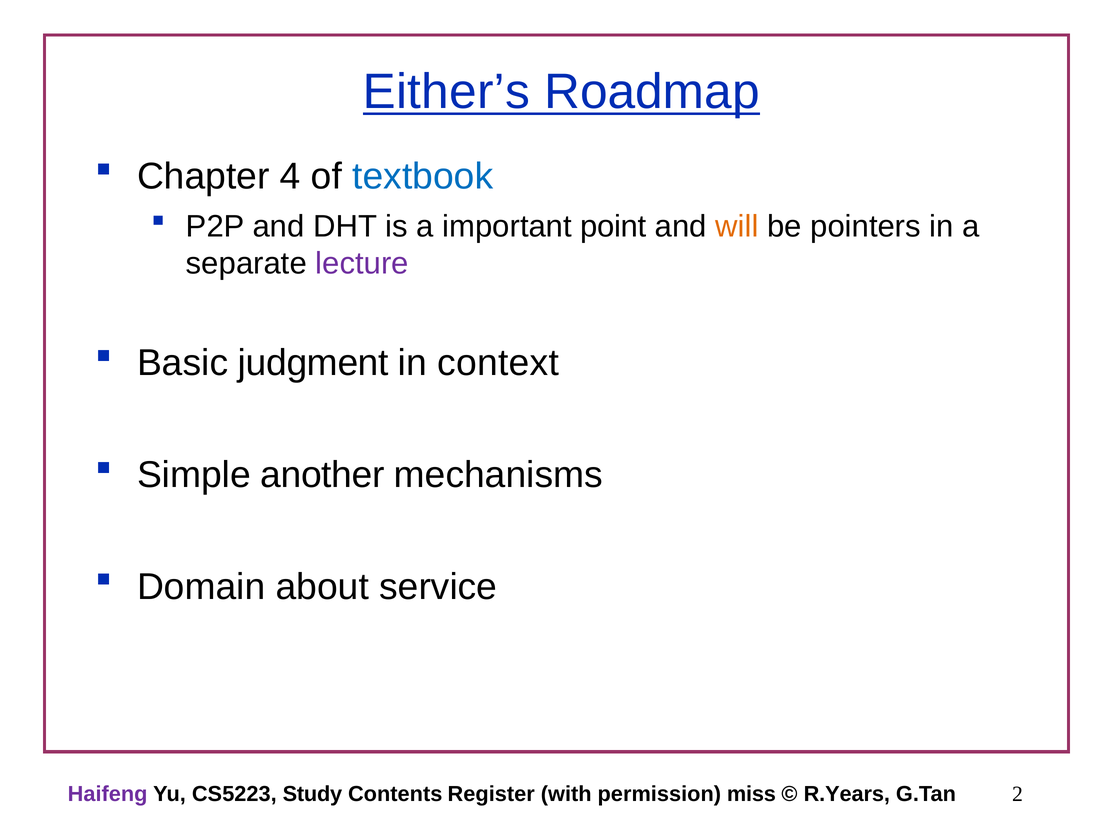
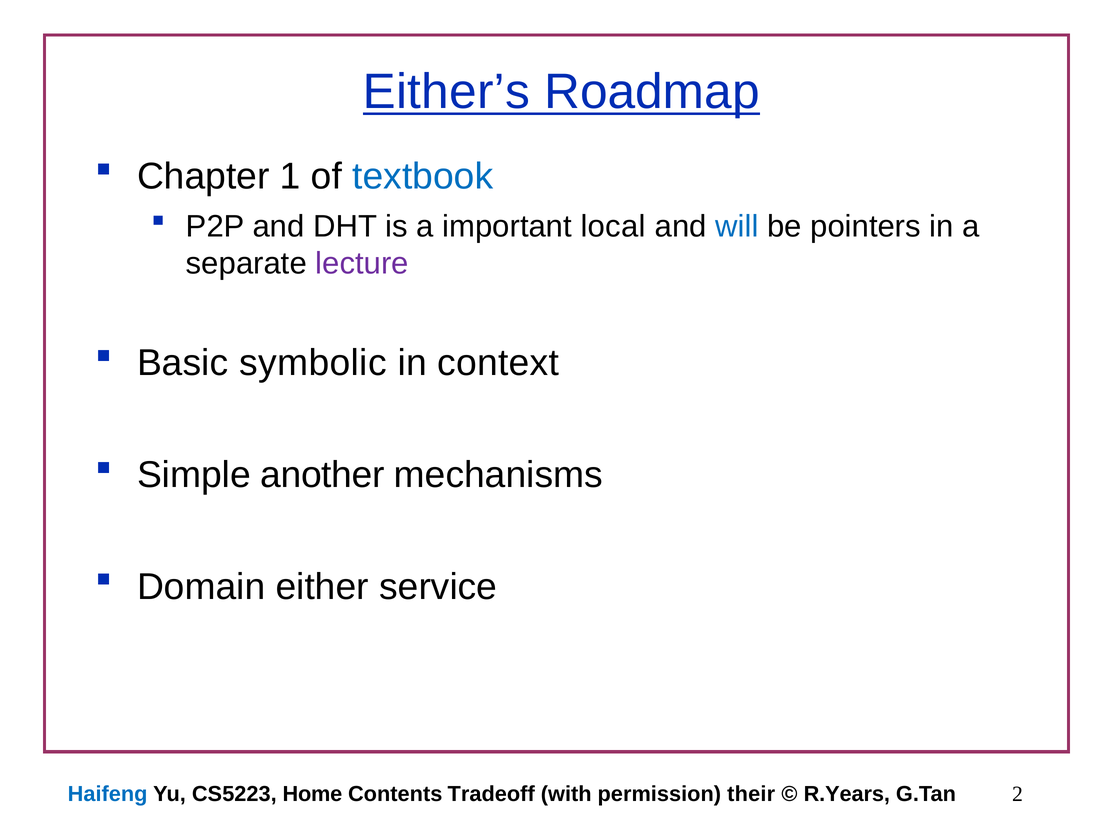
4: 4 -> 1
point: point -> local
will colour: orange -> blue
judgment: judgment -> symbolic
about: about -> either
Haifeng colour: purple -> blue
Study: Study -> Home
Register: Register -> Tradeoff
miss: miss -> their
